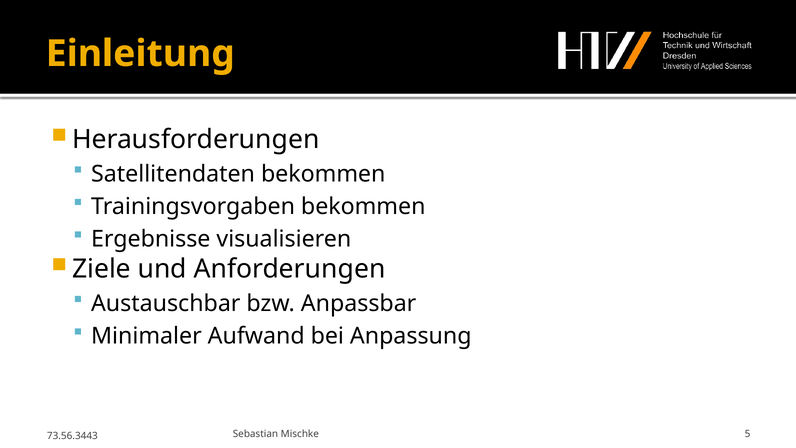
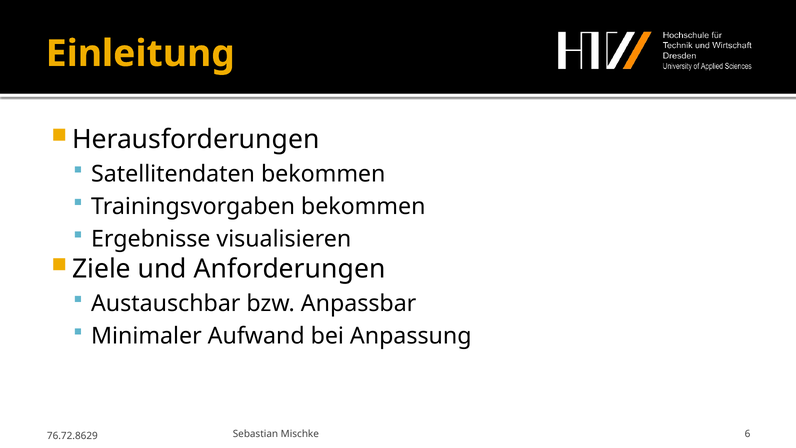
5: 5 -> 6
73.56.3443: 73.56.3443 -> 76.72.8629
